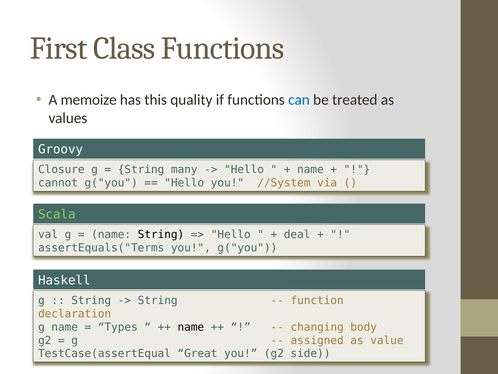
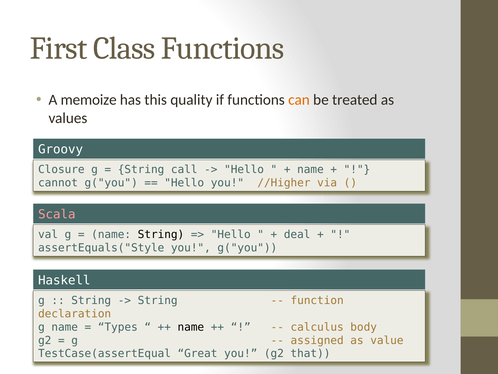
can colour: blue -> orange
many: many -> call
//System: //System -> //Higher
Scala colour: light green -> pink
assertEquals("Terms: assertEquals("Terms -> assertEquals("Style
changing: changing -> calculus
side: side -> that
